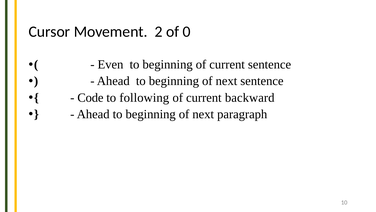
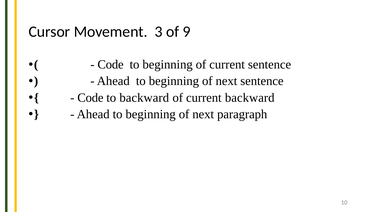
2: 2 -> 3
0: 0 -> 9
Even at (110, 64): Even -> Code
to following: following -> backward
